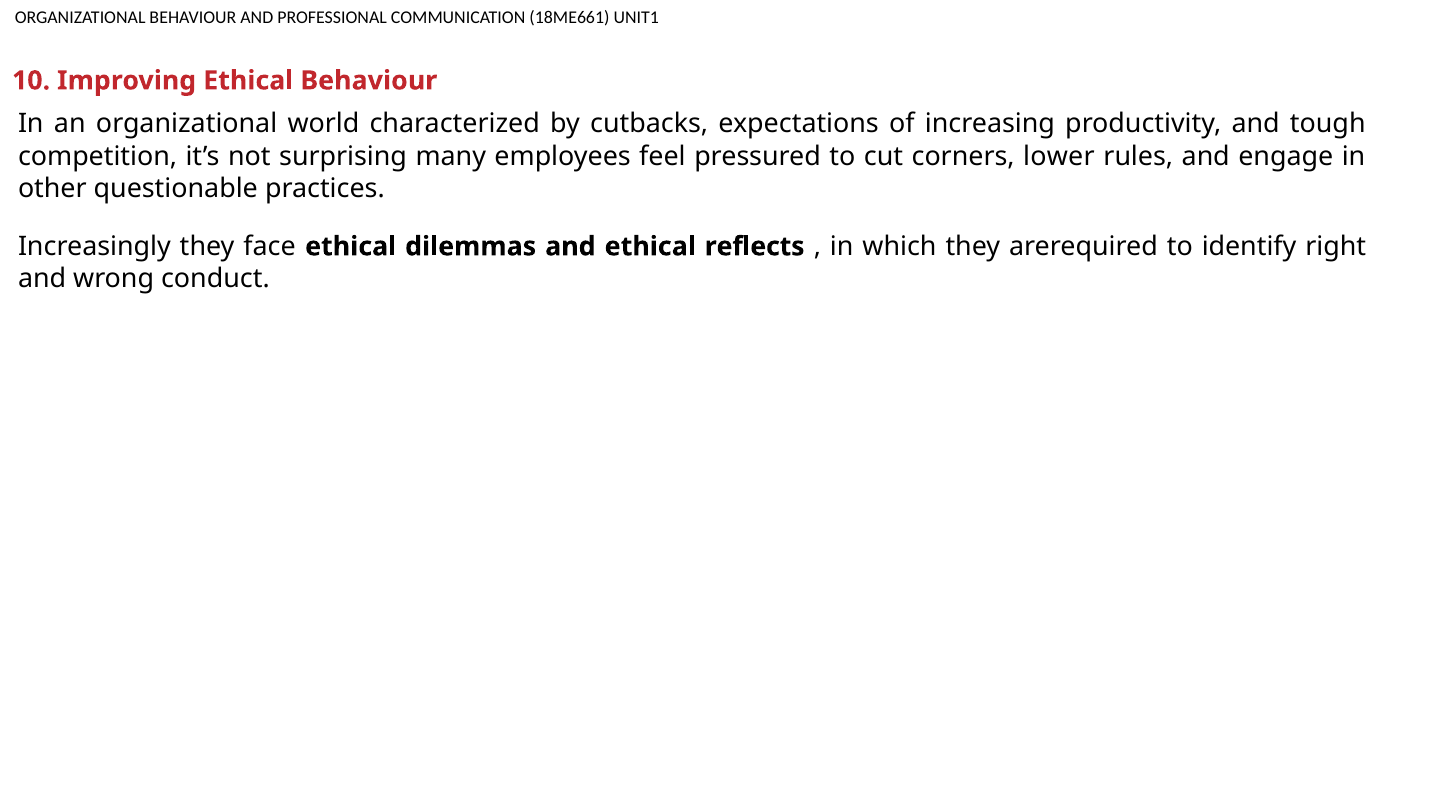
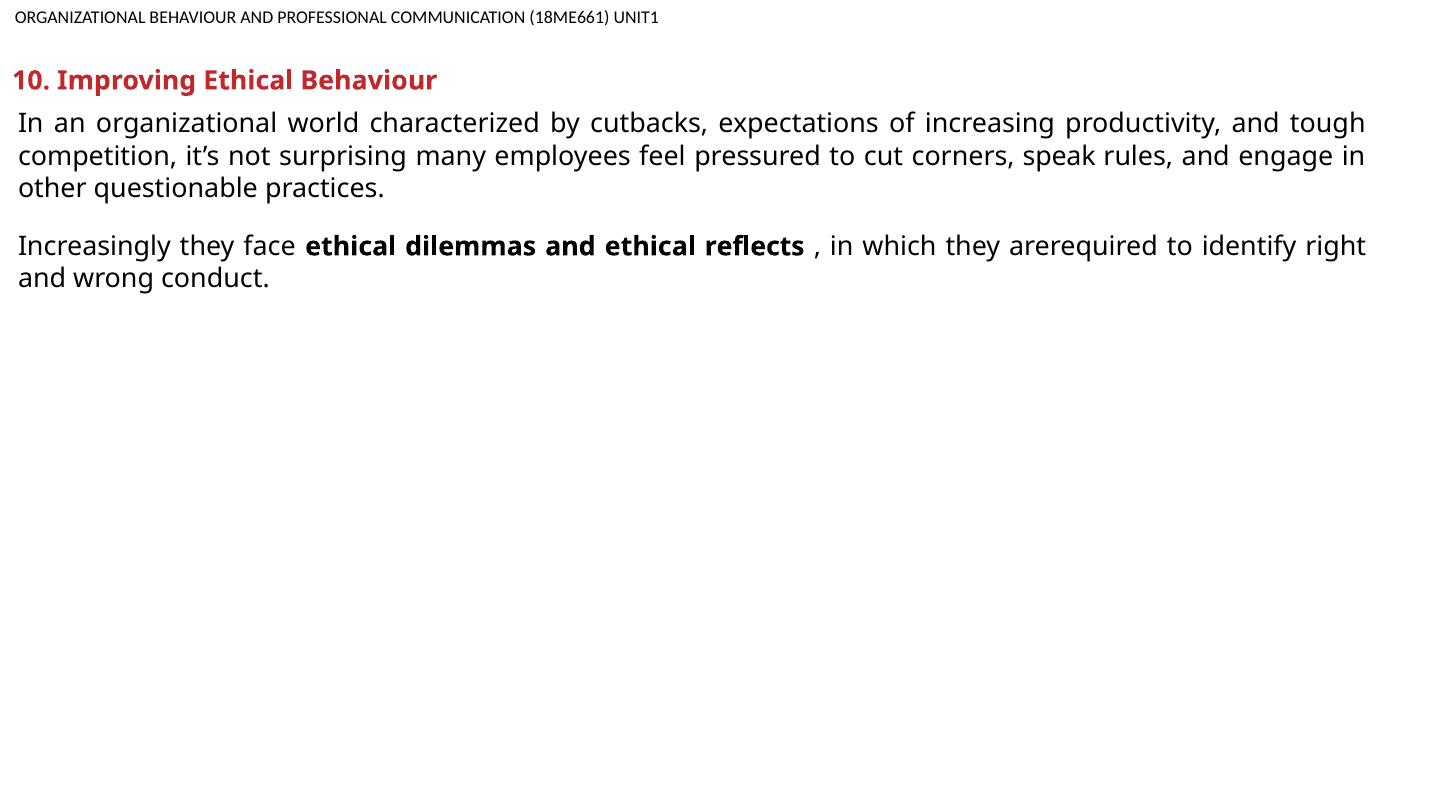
lower: lower -> speak
